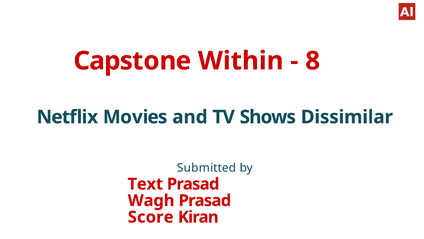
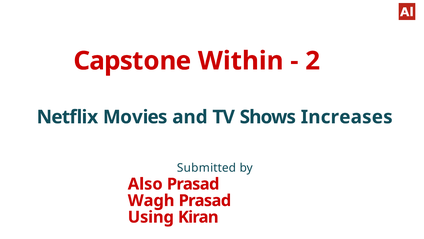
8: 8 -> 2
Dissimilar: Dissimilar -> Increases
Text: Text -> Also
Score: Score -> Using
